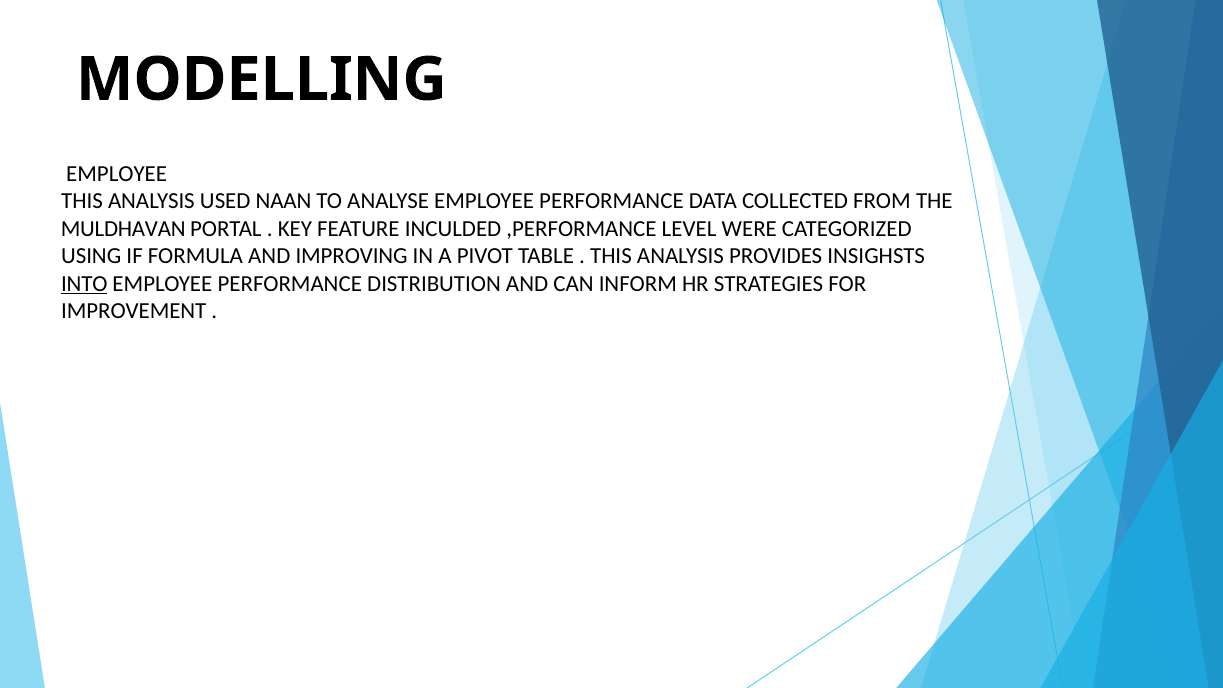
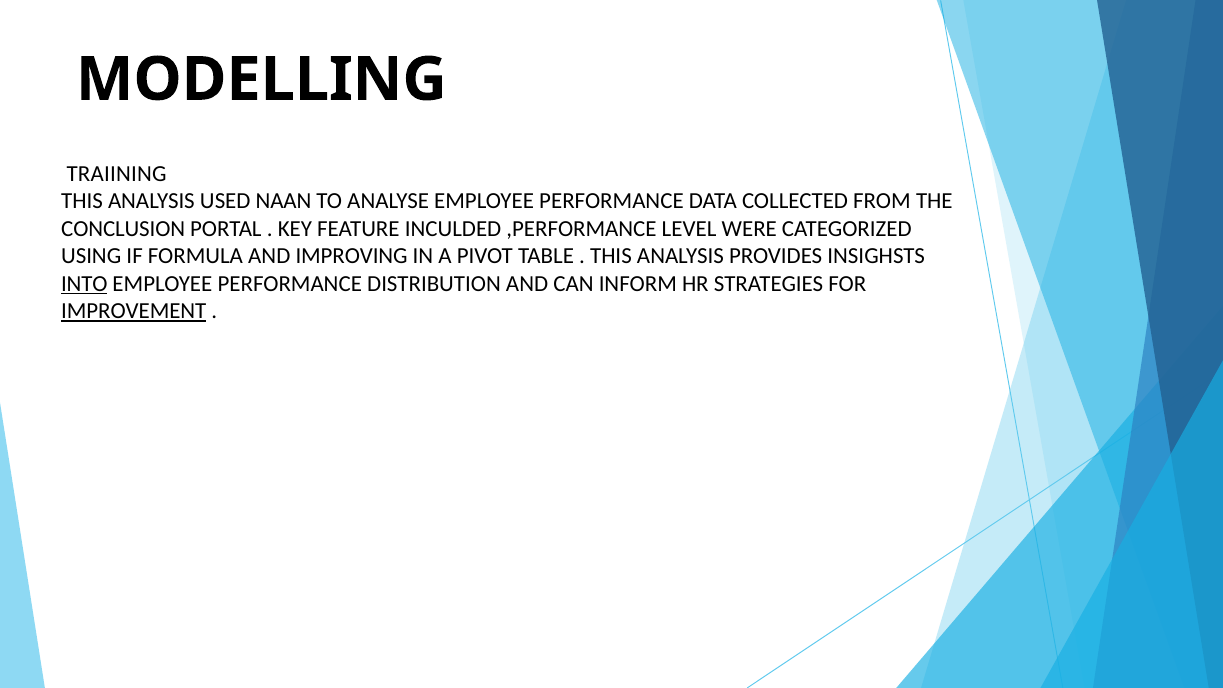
EMPLOYEE at (117, 174): EMPLOYEE -> TRAIINING
MULDHAVAN: MULDHAVAN -> CONCLUSION
IMPROVEMENT underline: none -> present
